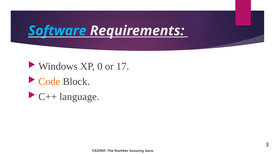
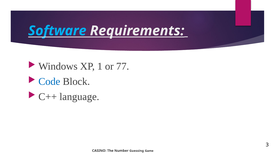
0: 0 -> 1
17: 17 -> 77
Code colour: orange -> blue
